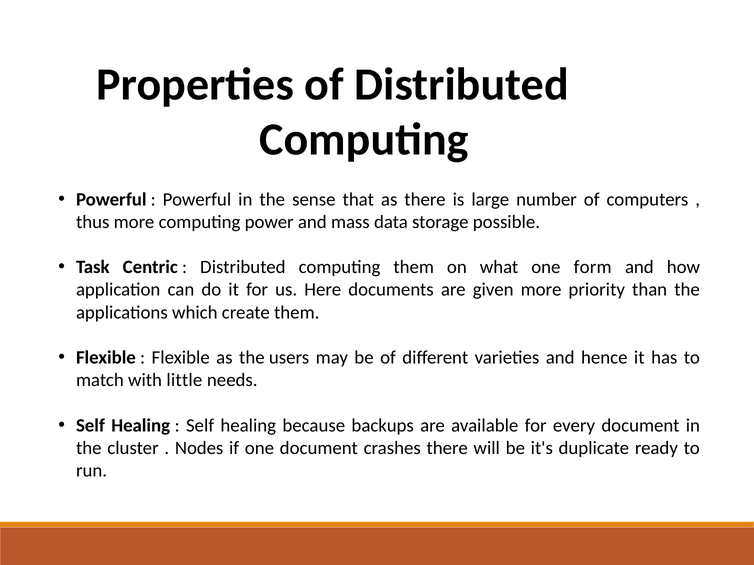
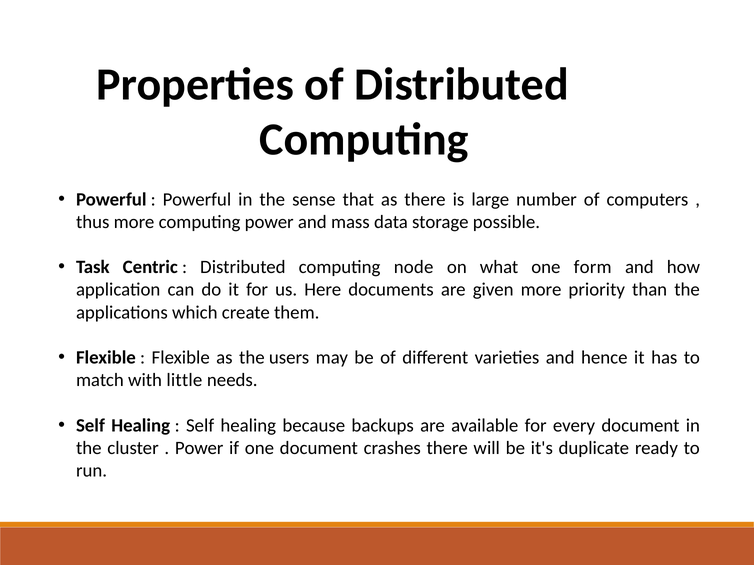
computing them: them -> node
Nodes at (199, 448): Nodes -> Power
